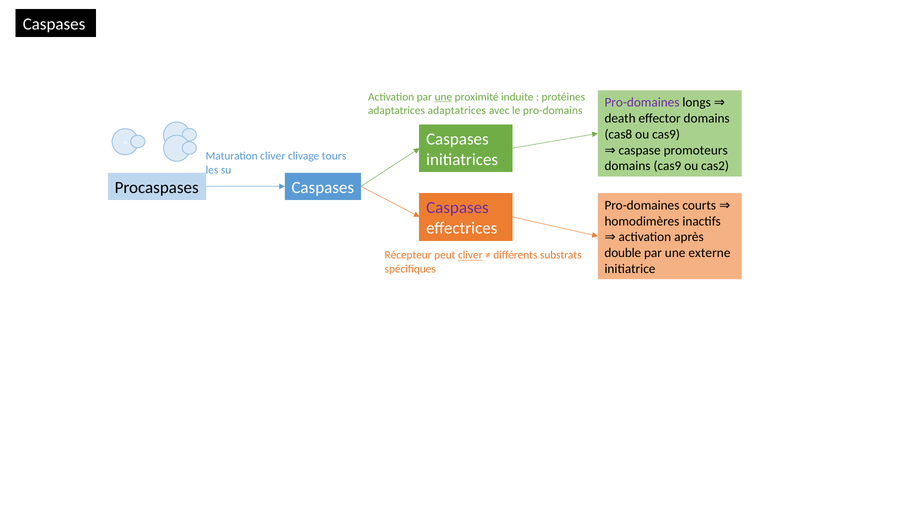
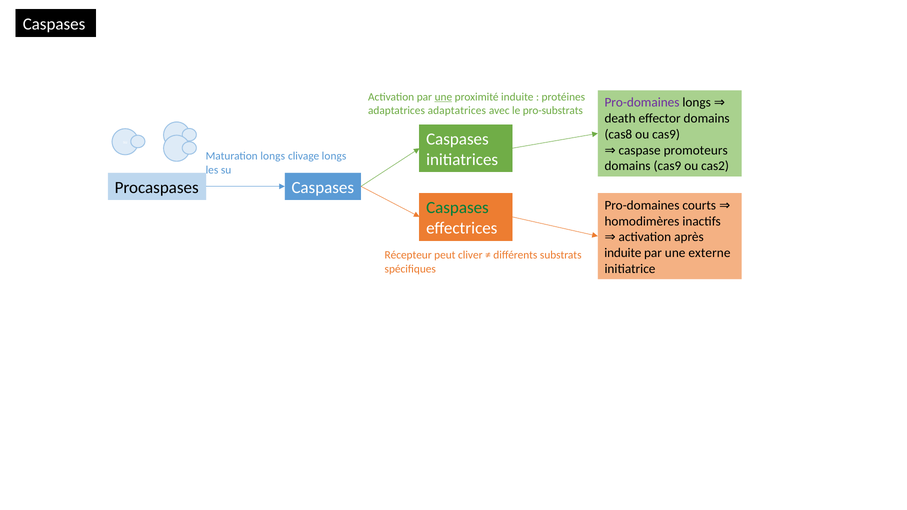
pro-domains: pro-domains -> pro-substrats
Maturation cliver: cliver -> longs
clivage tours: tours -> longs
Caspases at (457, 208) colour: purple -> green
double at (623, 253): double -> induite
cliver at (470, 255) underline: present -> none
